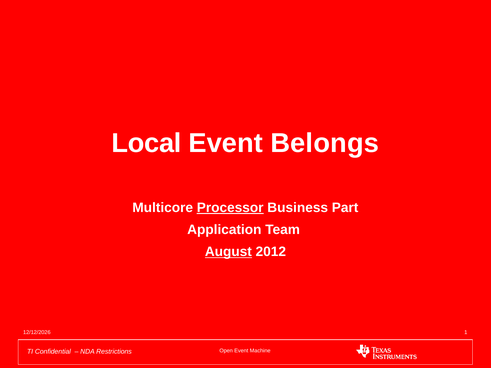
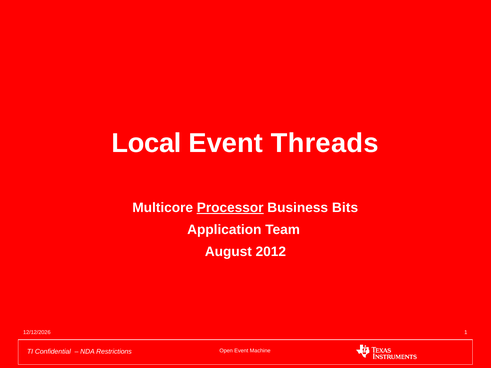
Belongs: Belongs -> Threads
Part: Part -> Bits
August underline: present -> none
